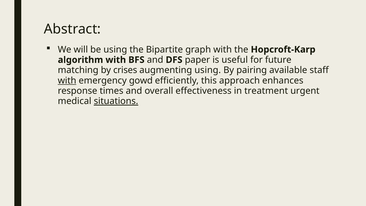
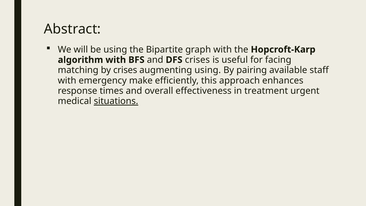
DFS paper: paper -> crises
future: future -> facing
with at (67, 80) underline: present -> none
gowd: gowd -> make
